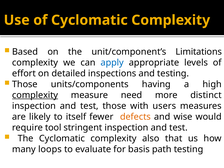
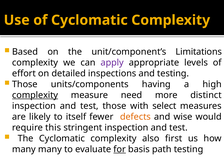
apply colour: blue -> purple
users: users -> select
tool: tool -> this
that: that -> first
many loops: loops -> many
for underline: none -> present
